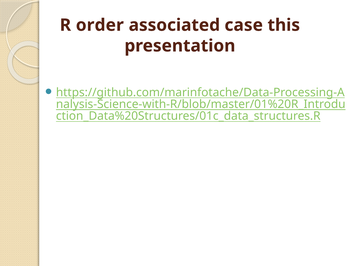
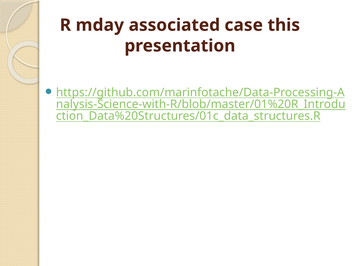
order: order -> mday
